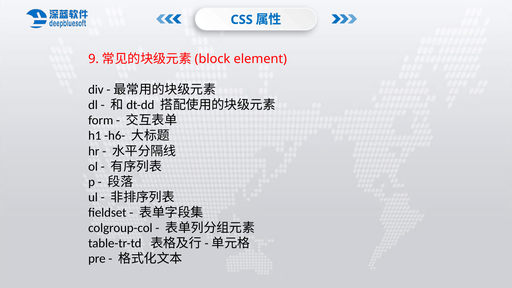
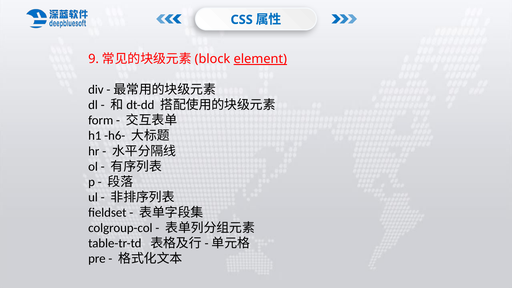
element underline: none -> present
